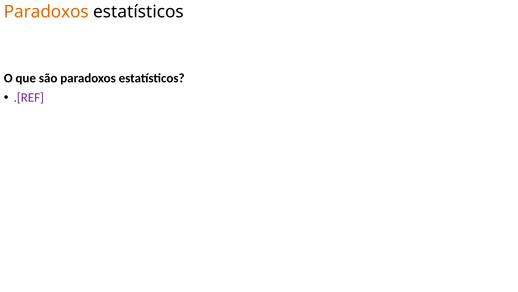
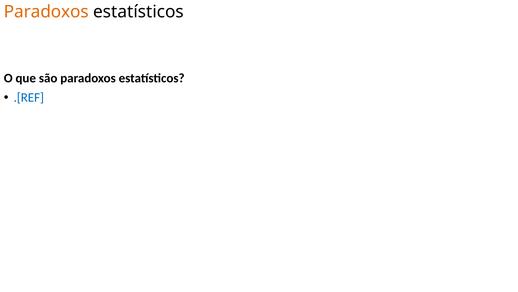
.[REF colour: purple -> blue
